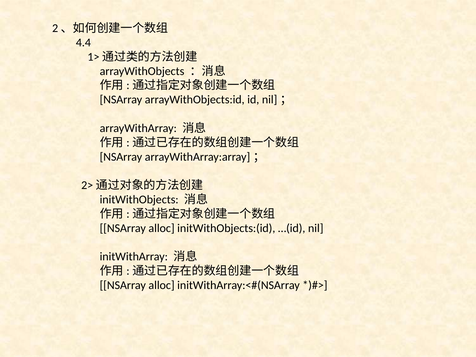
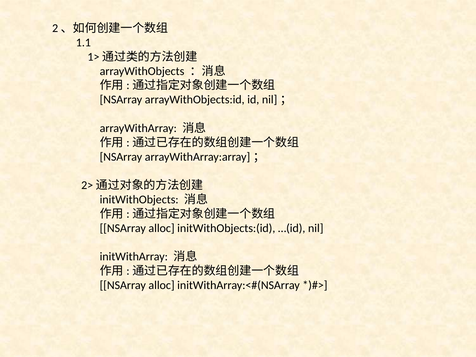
4.4: 4.4 -> 1.1
